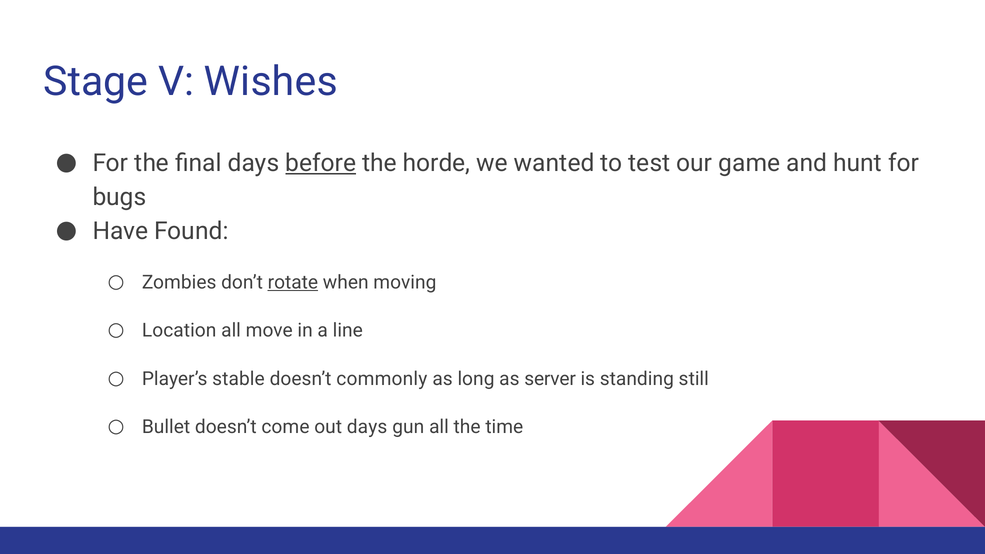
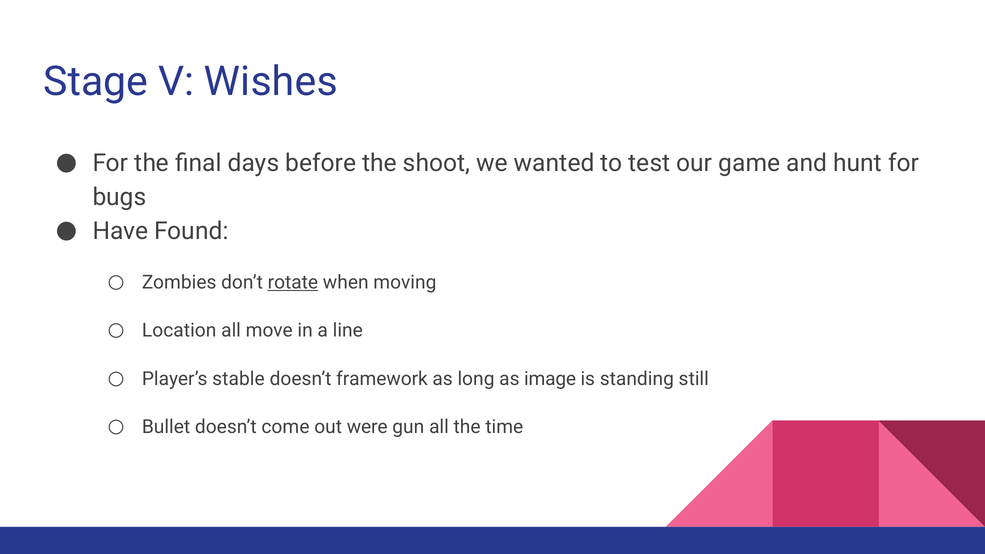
before underline: present -> none
horde: horde -> shoot
commonly: commonly -> framework
server: server -> image
out days: days -> were
